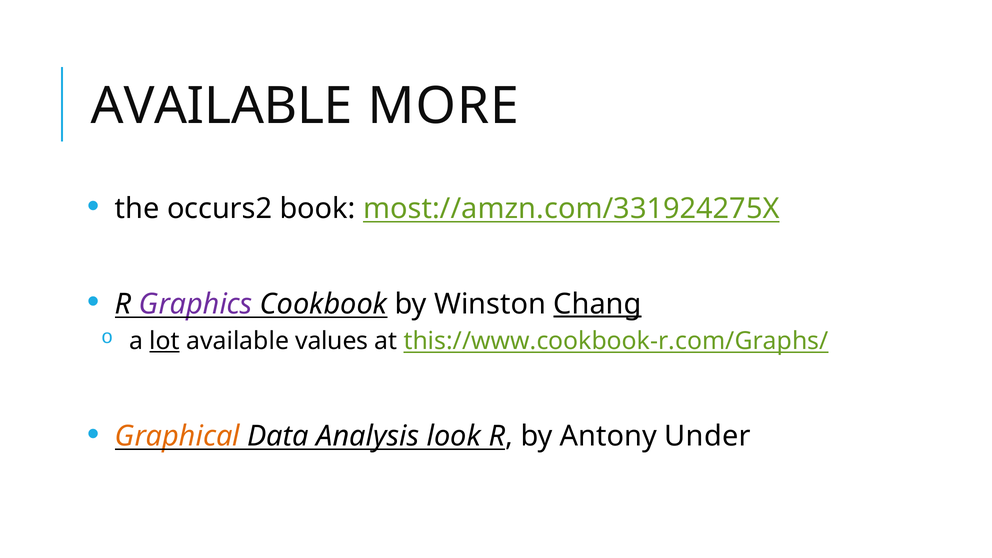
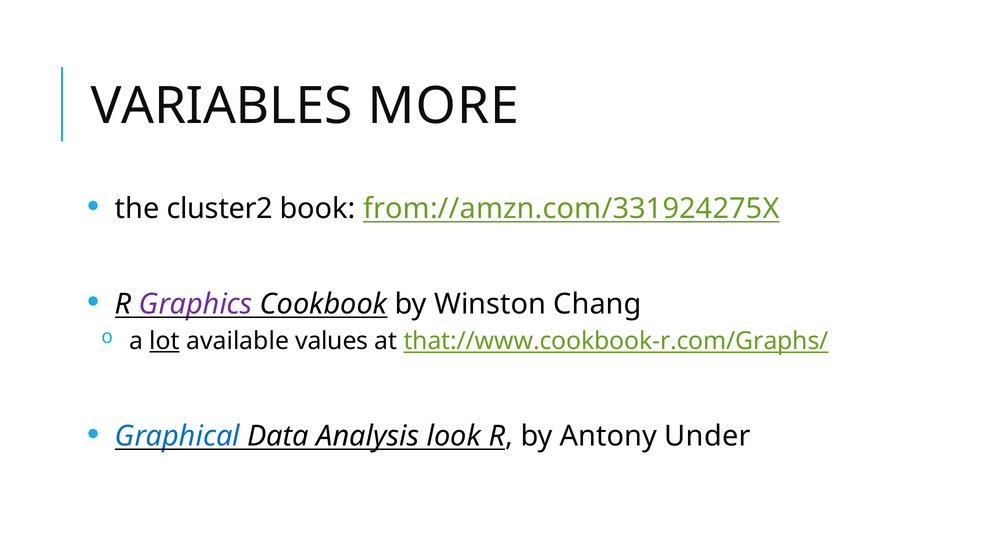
AVAILABLE at (222, 106): AVAILABLE -> VARIABLES
occurs2: occurs2 -> cluster2
most://amzn.com/331924275X: most://amzn.com/331924275X -> from://amzn.com/331924275X
Chang underline: present -> none
this://www.cookbook-r.com/Graphs/: this://www.cookbook-r.com/Graphs/ -> that://www.cookbook-r.com/Graphs/
Graphical colour: orange -> blue
